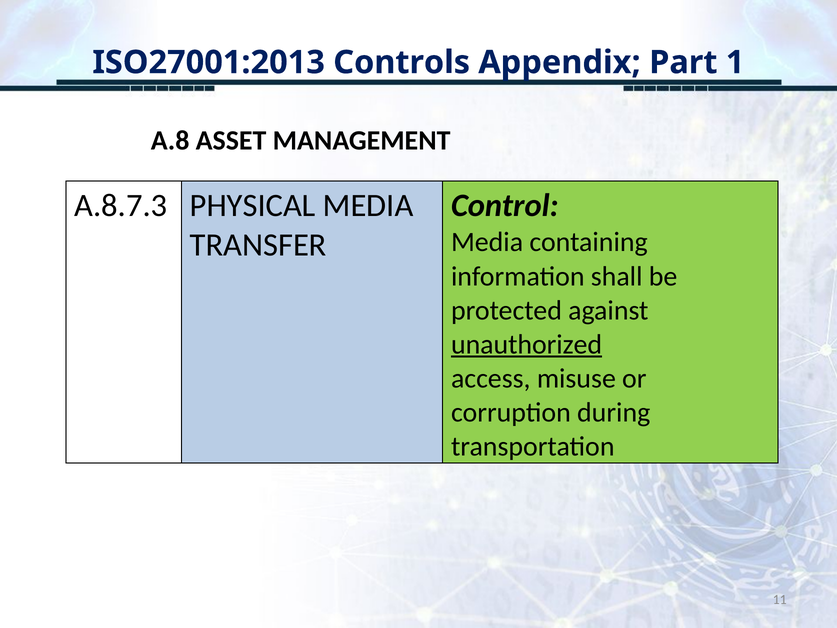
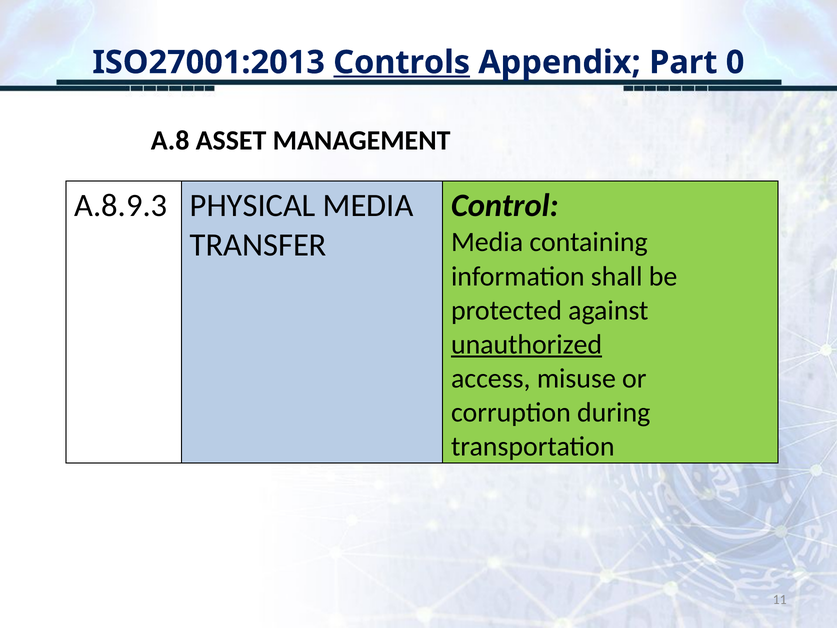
Controls underline: none -> present
1: 1 -> 0
A.8.7.3: A.8.7.3 -> A.8.9.3
